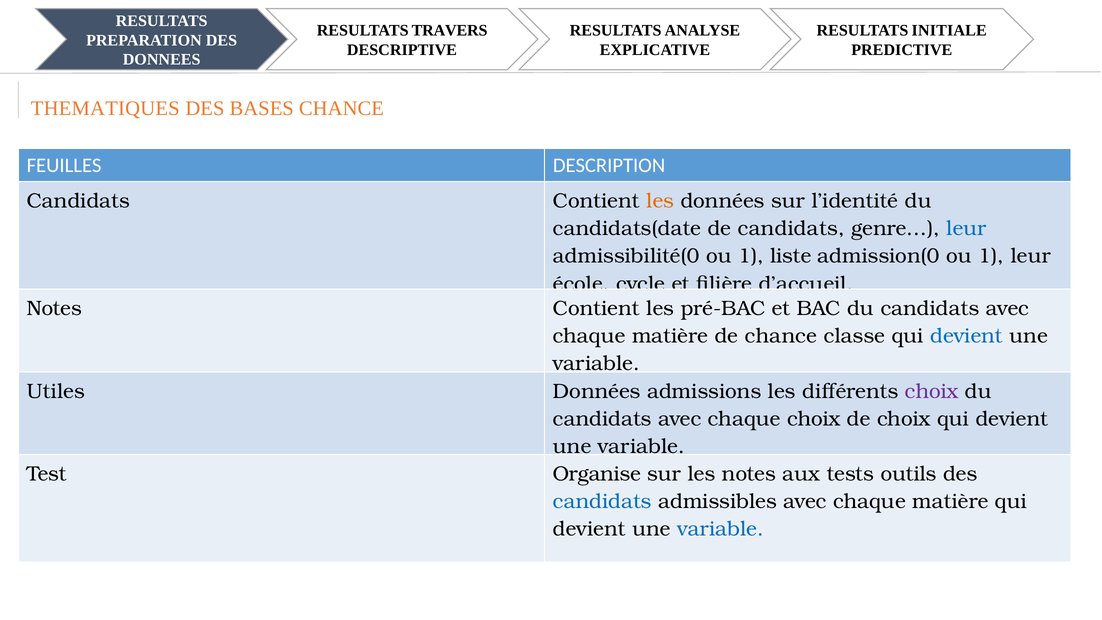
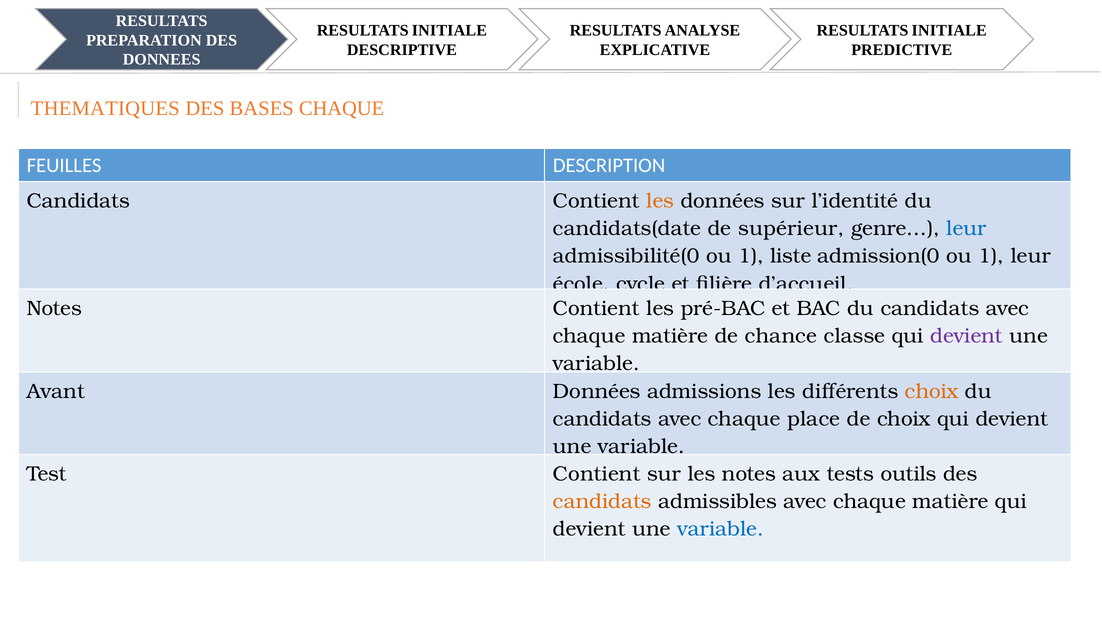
TRAVERS at (450, 31): TRAVERS -> INITIALE
BASES CHANCE: CHANCE -> CHAQUE
de candidats: candidats -> supérieur
devient at (967, 336) colour: blue -> purple
Utiles: Utiles -> Avant
choix at (932, 391) colour: purple -> orange
chaque choix: choix -> place
Test Organise: Organise -> Contient
candidats at (602, 501) colour: blue -> orange
